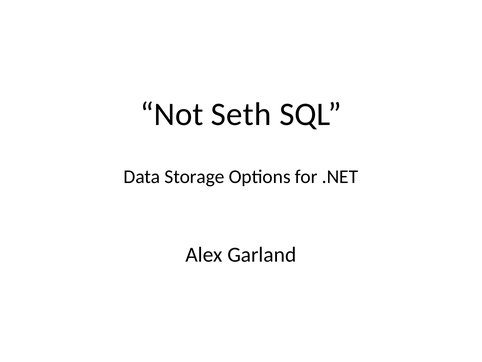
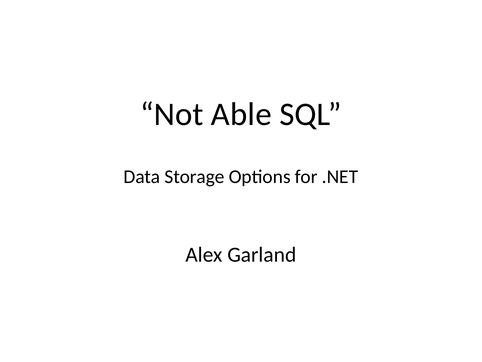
Seth: Seth -> Able
